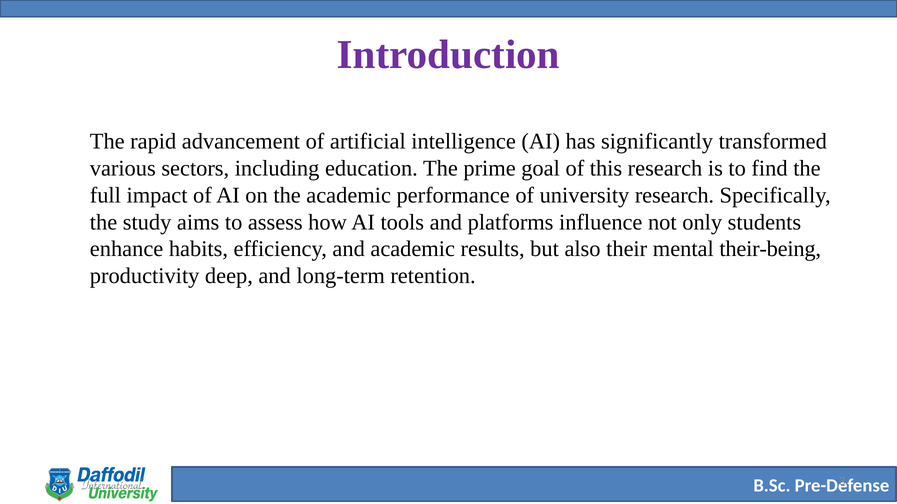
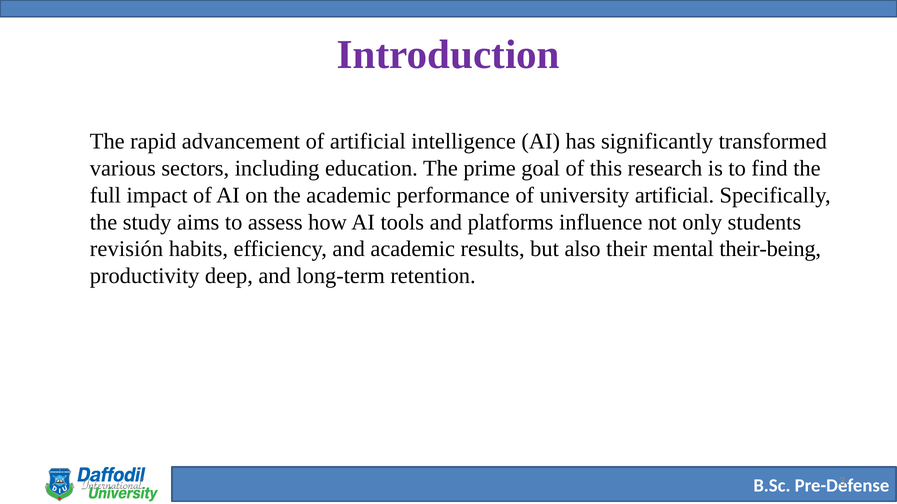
university research: research -> artificial
enhance: enhance -> revisión
